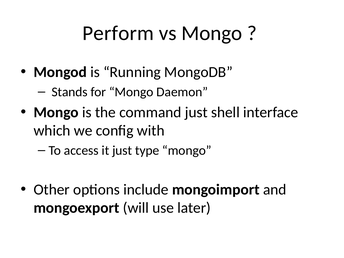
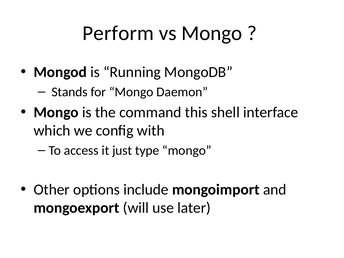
command just: just -> this
